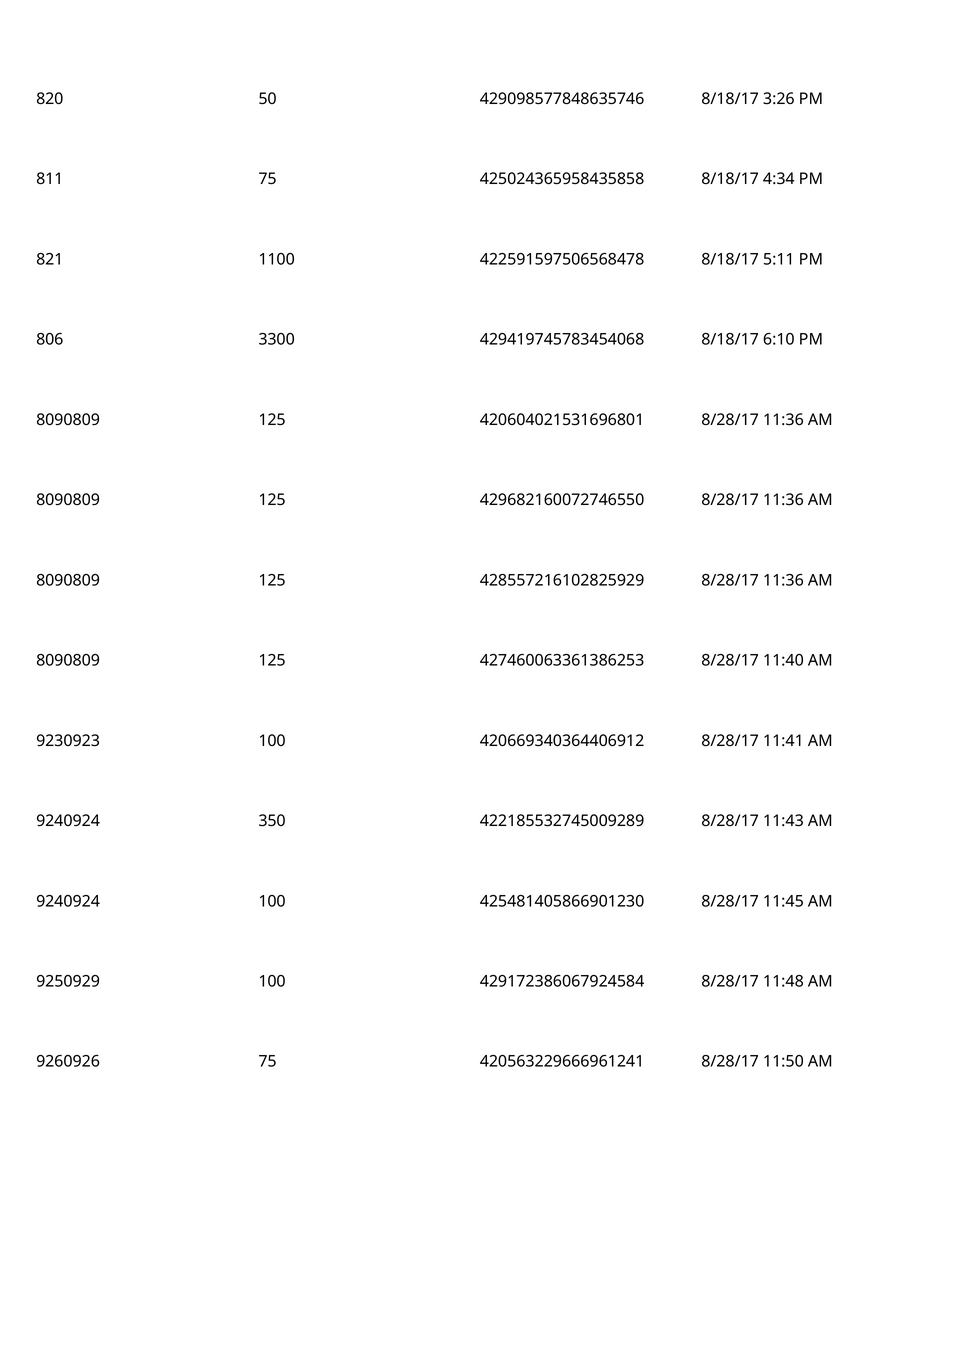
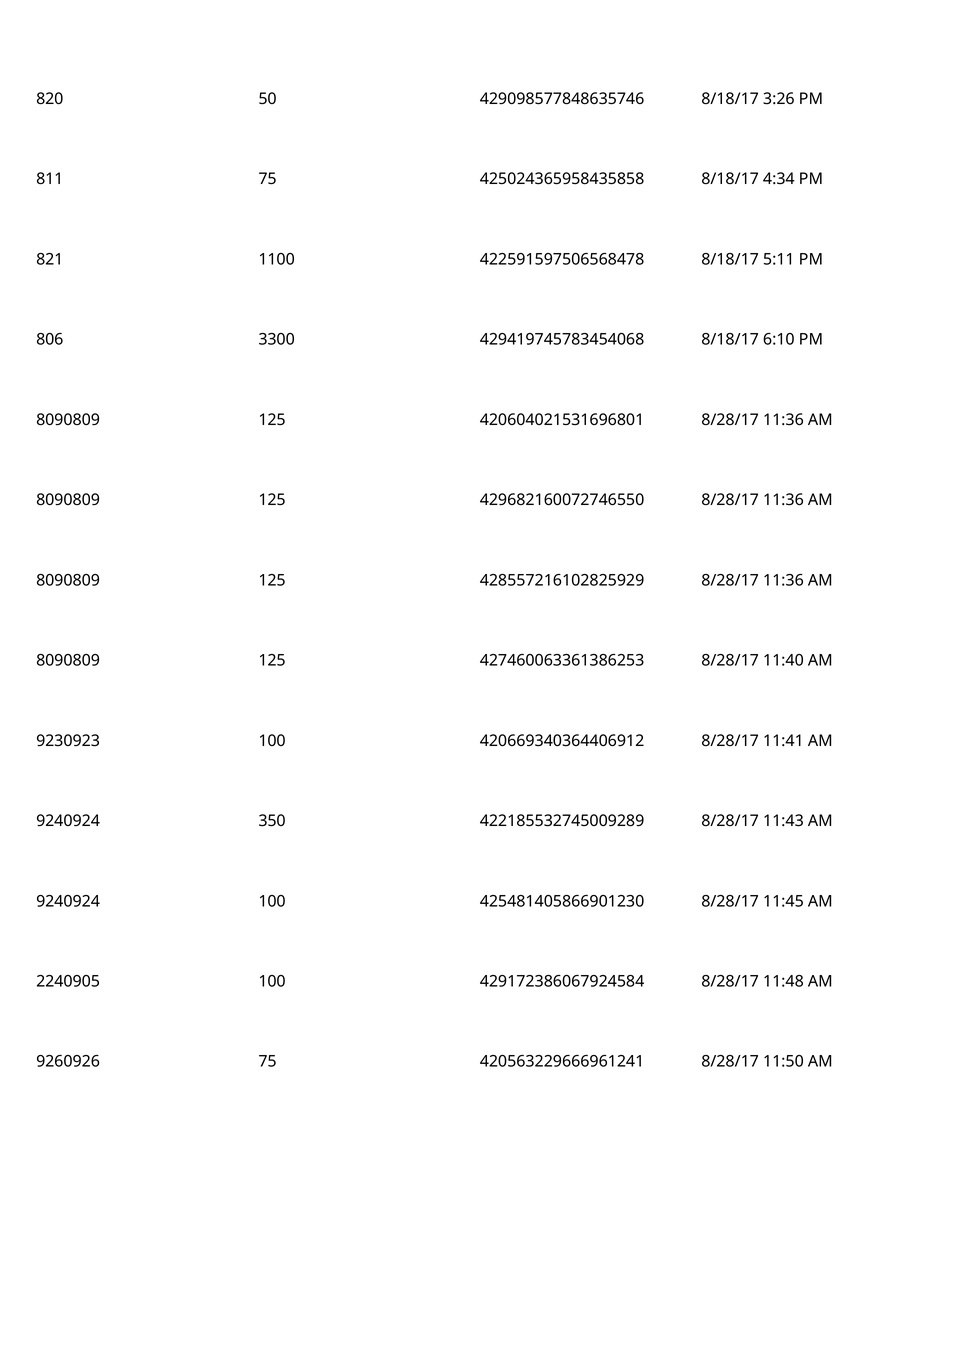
9250929: 9250929 -> 2240905
